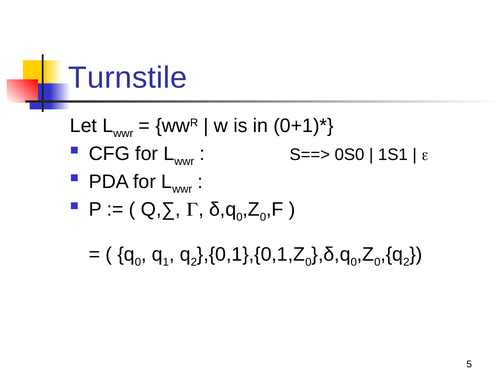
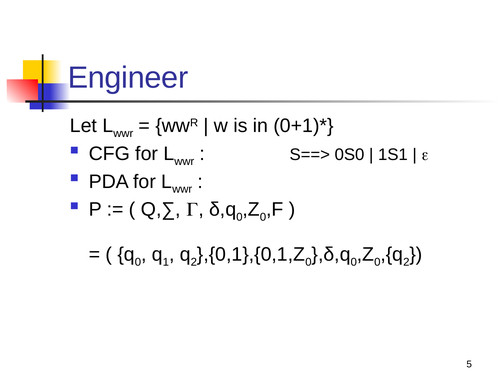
Turnstile: Turnstile -> Engineer
